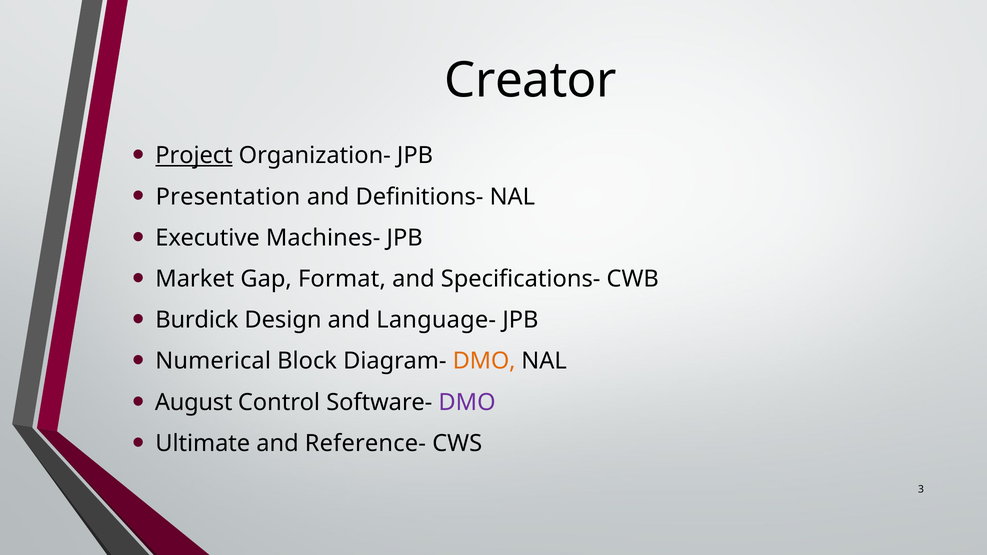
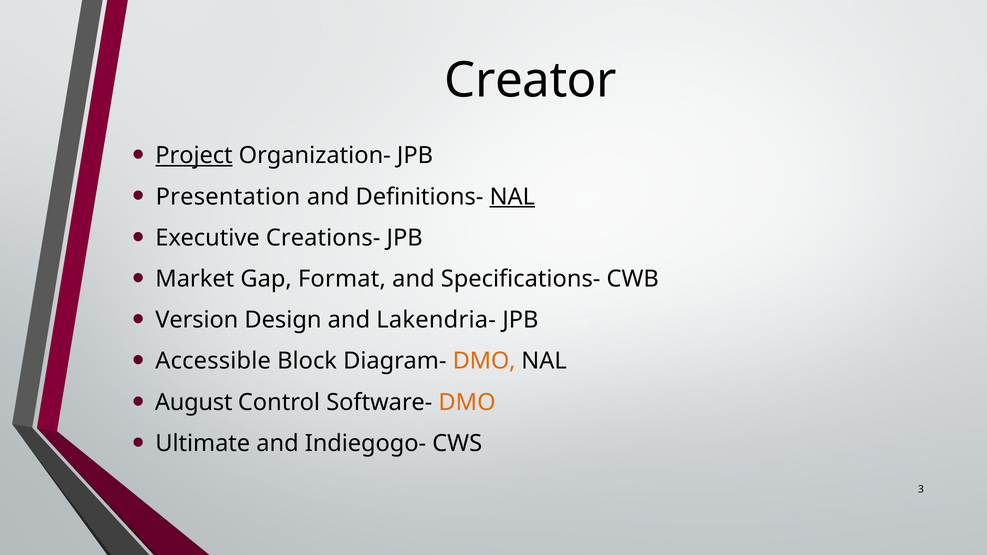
NAL at (512, 197) underline: none -> present
Machines-: Machines- -> Creations-
Burdick: Burdick -> Version
Language-: Language- -> Lakendria-
Numerical: Numerical -> Accessible
DMO at (467, 402) colour: purple -> orange
Reference-: Reference- -> Indiegogo-
